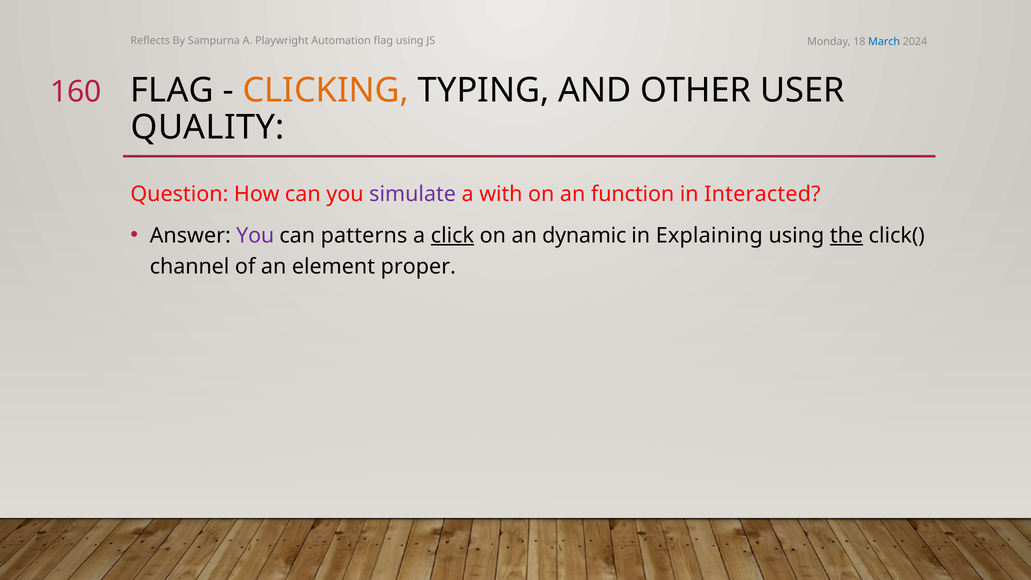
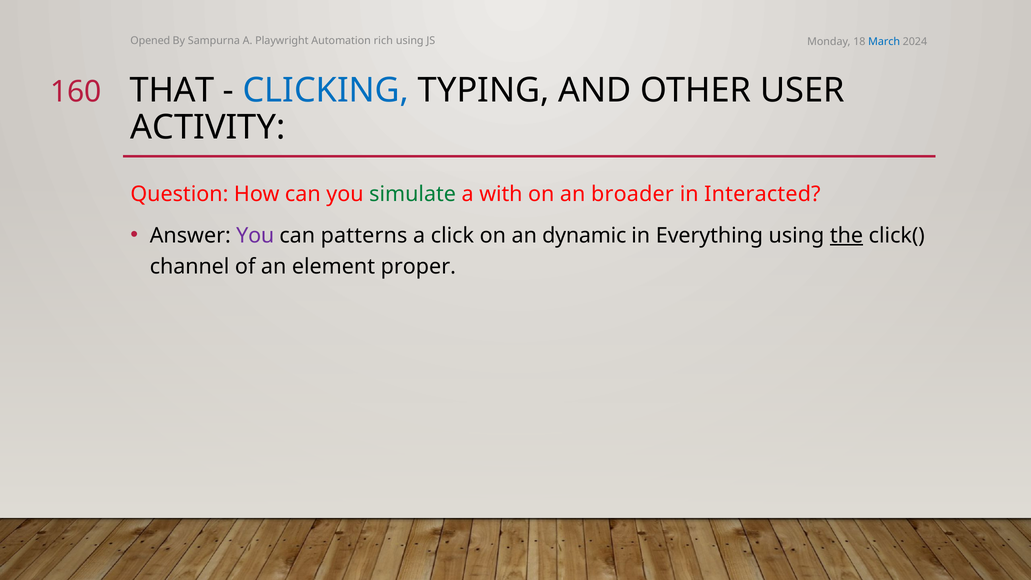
Reflects: Reflects -> Opened
Automation flag: flag -> rich
160 FLAG: FLAG -> THAT
CLICKING colour: orange -> blue
QUALITY: QUALITY -> ACTIVITY
simulate colour: purple -> green
function: function -> broader
click underline: present -> none
Explaining: Explaining -> Everything
